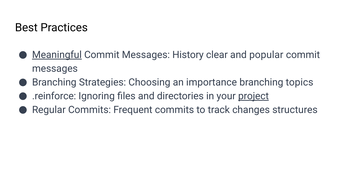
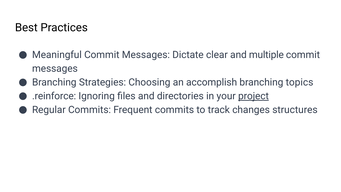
Meaningful underline: present -> none
History: History -> Dictate
popular: popular -> multiple
importance: importance -> accomplish
